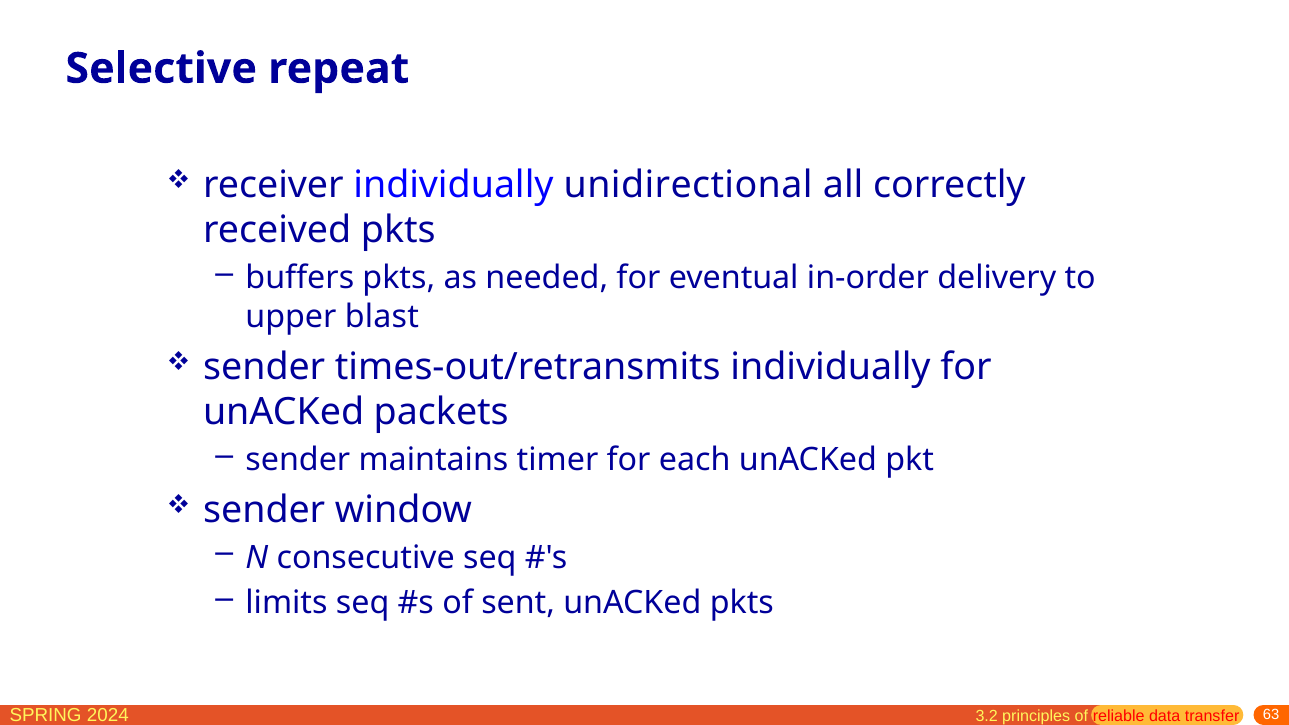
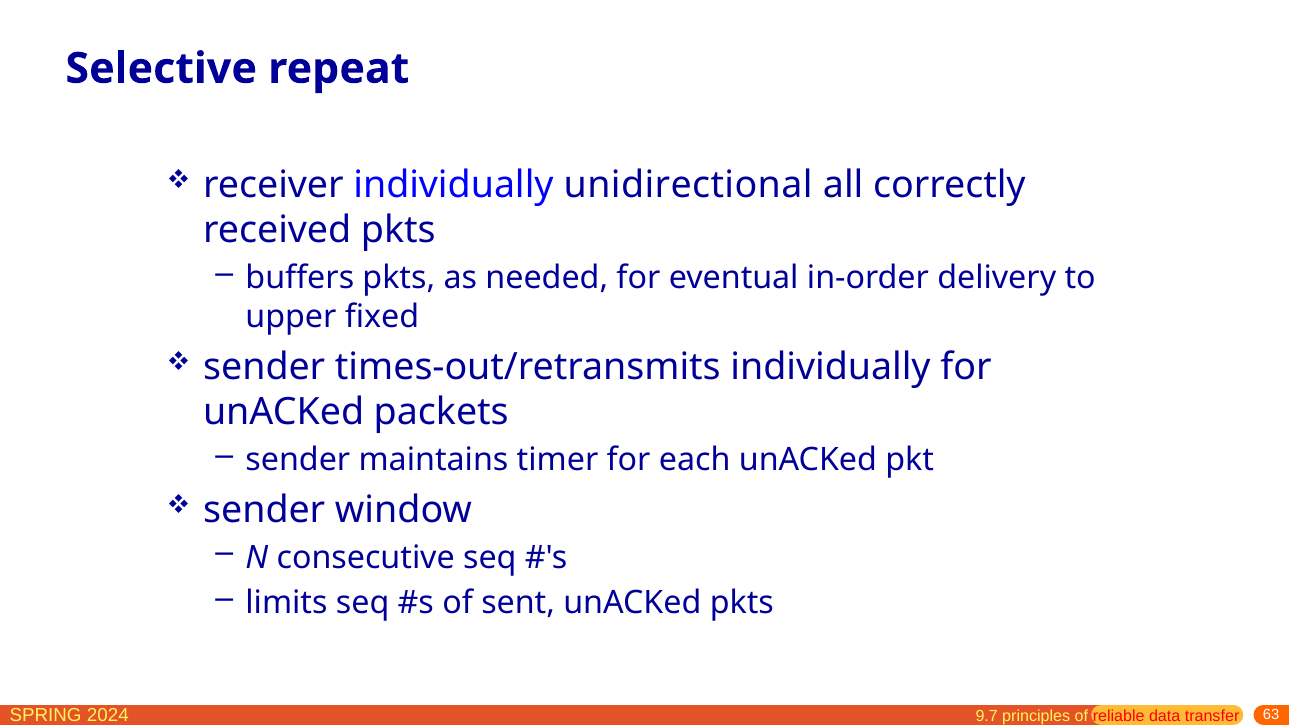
blast: blast -> fixed
3.2: 3.2 -> 9.7
